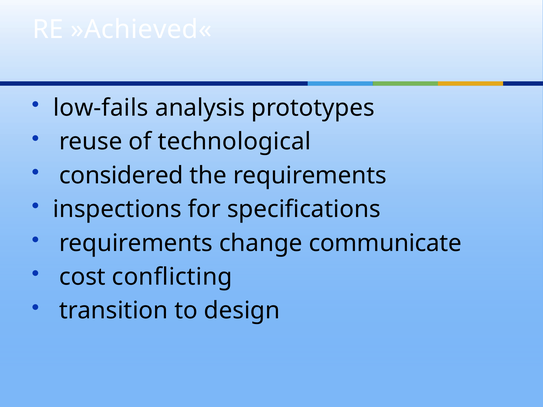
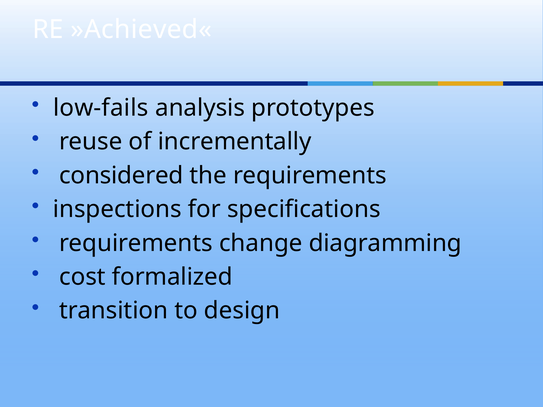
technological: technological -> incrementally
communicate: communicate -> diagramming
conflicting: conflicting -> formalized
